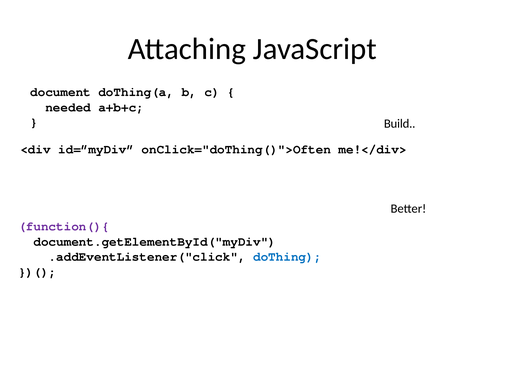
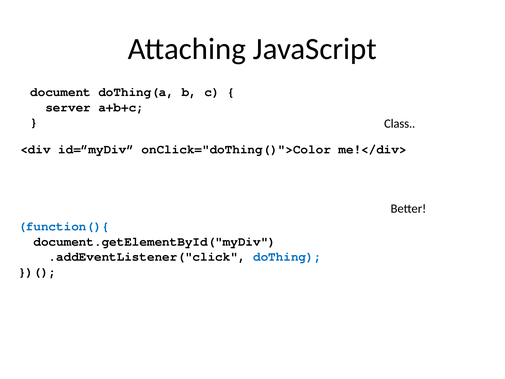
needed: needed -> server
Build: Build -> Class
onClick="doThing()">Often: onClick="doThing()">Often -> onClick="doThing()">Color
function(){ colour: purple -> blue
